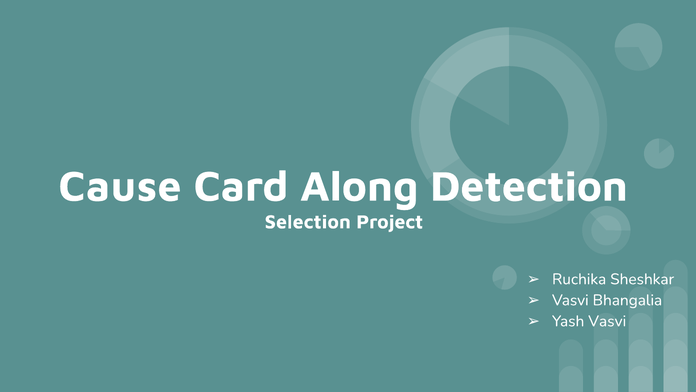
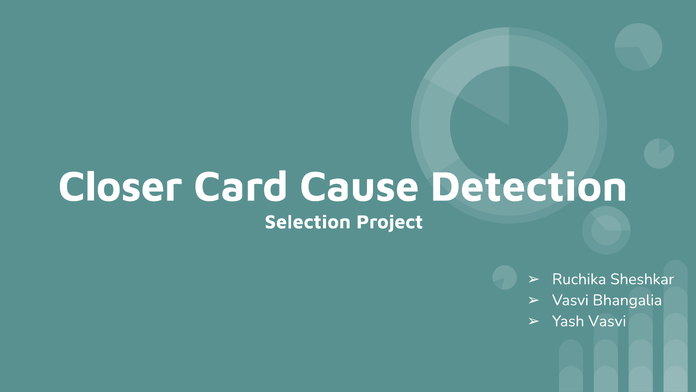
Cause: Cause -> Closer
Along: Along -> Cause
